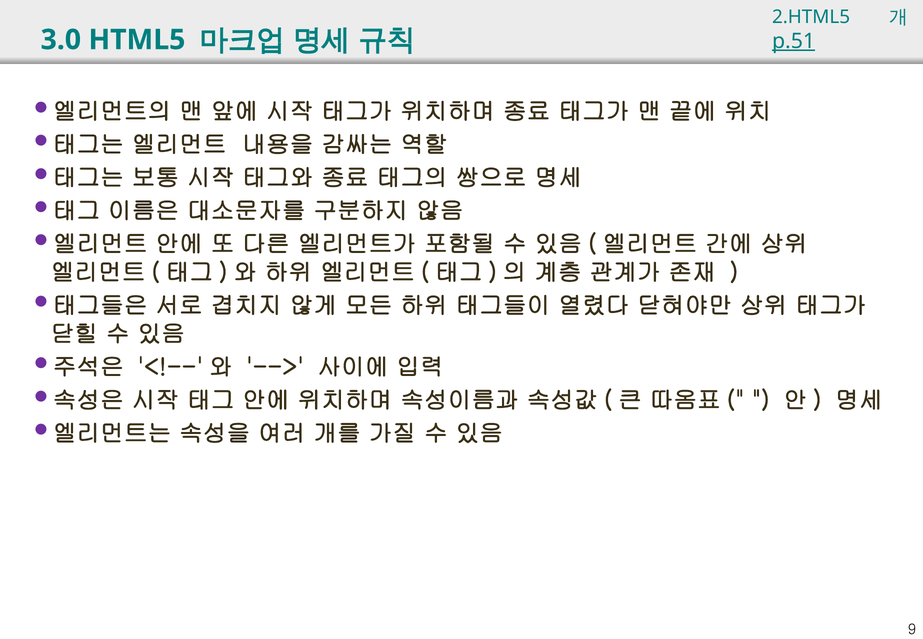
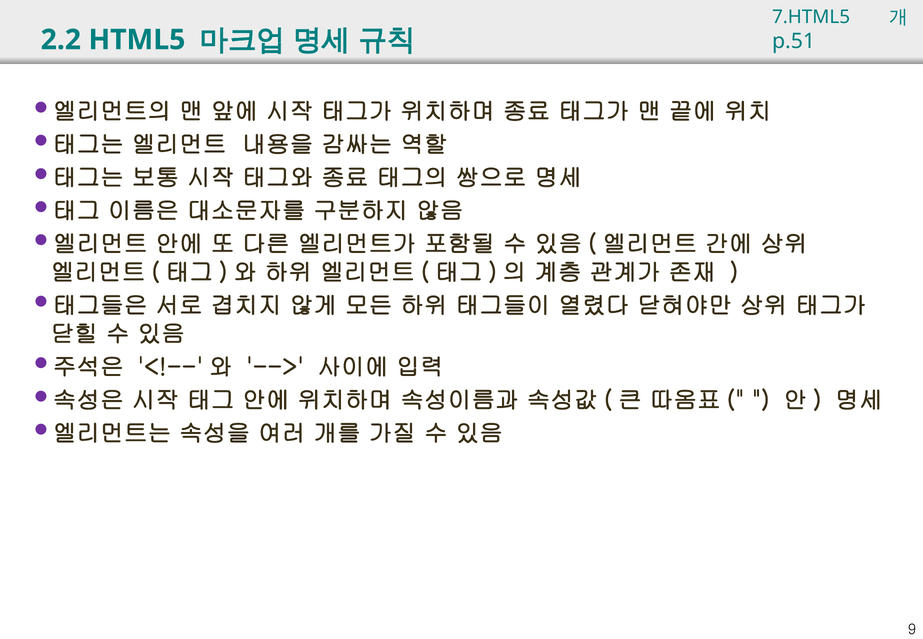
2.HTML5: 2.HTML5 -> 7.HTML5
3.0: 3.0 -> 2.2
p.51 underline: present -> none
